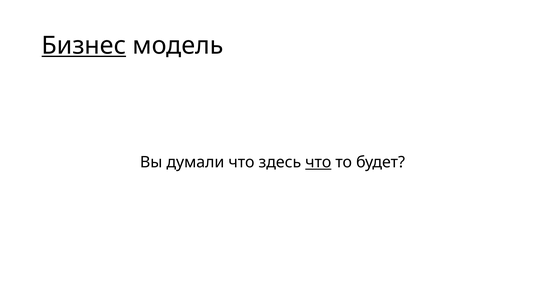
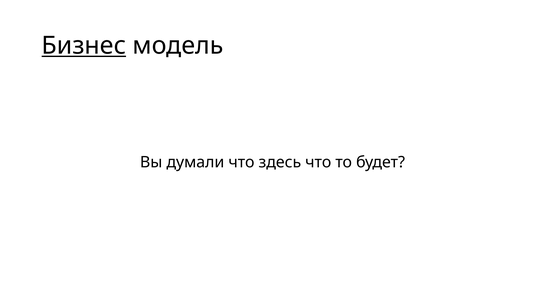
что at (318, 163) underline: present -> none
